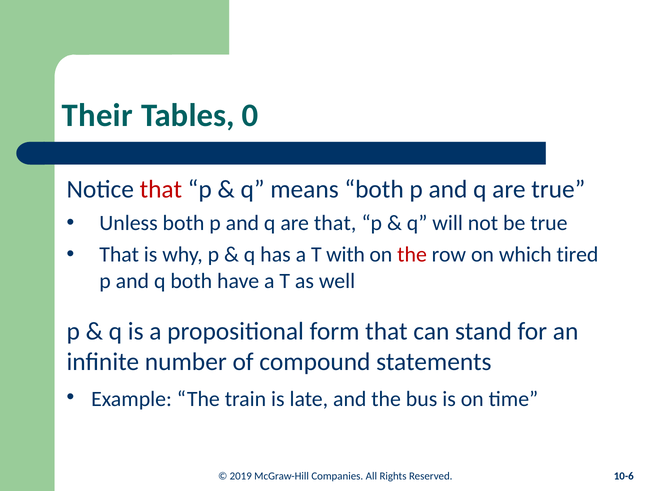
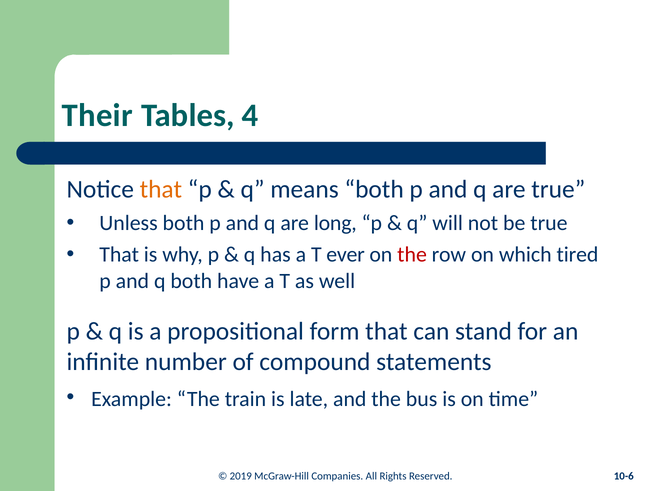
0: 0 -> 4
that at (161, 190) colour: red -> orange
are that: that -> long
with: with -> ever
